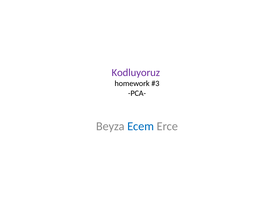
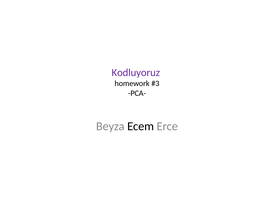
Ecem colour: blue -> black
